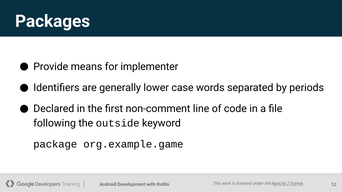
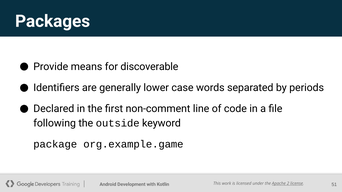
implementer: implementer -> discoverable
